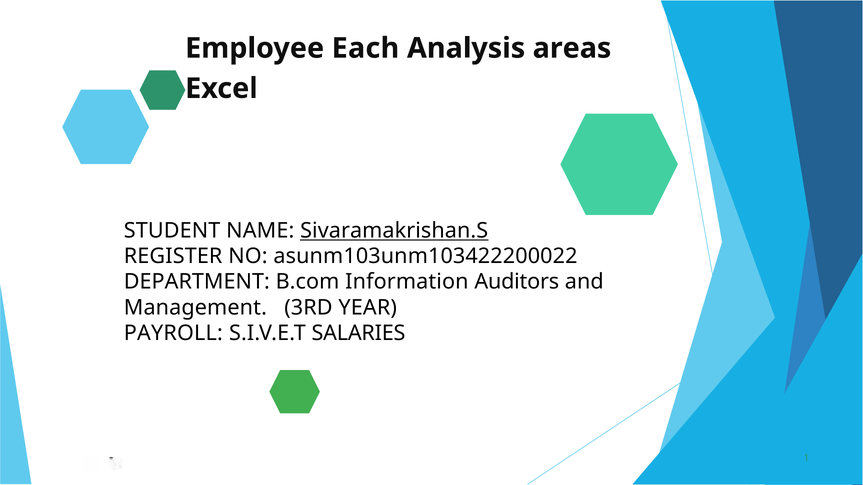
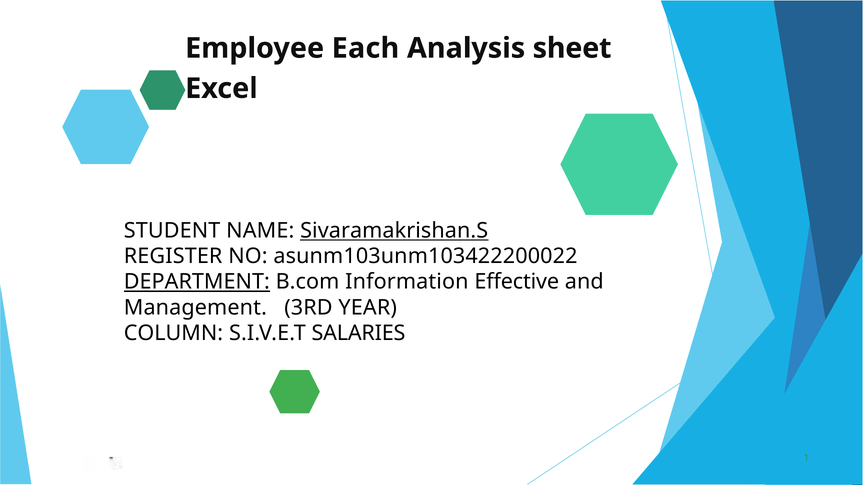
areas: areas -> sheet
DEPARTMENT underline: none -> present
Auditors: Auditors -> Effective
PAYROLL: PAYROLL -> COLUMN
